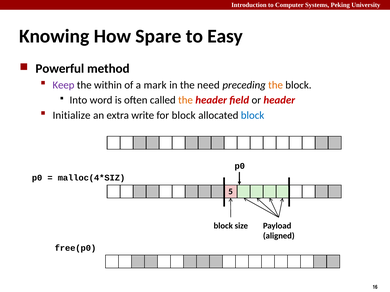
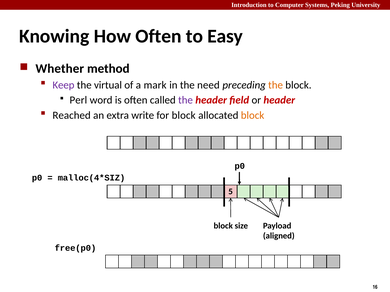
How Spare: Spare -> Often
Powerful: Powerful -> Whether
within: within -> virtual
Into: Into -> Perl
the at (186, 100) colour: orange -> purple
Initialize: Initialize -> Reached
block at (253, 115) colour: blue -> orange
